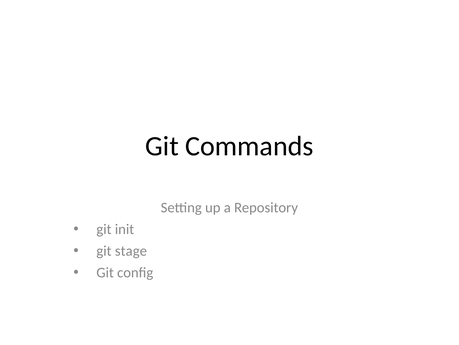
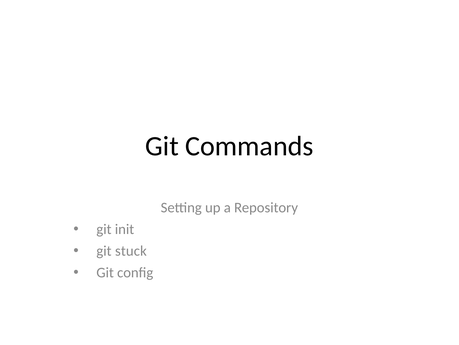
stage: stage -> stuck
